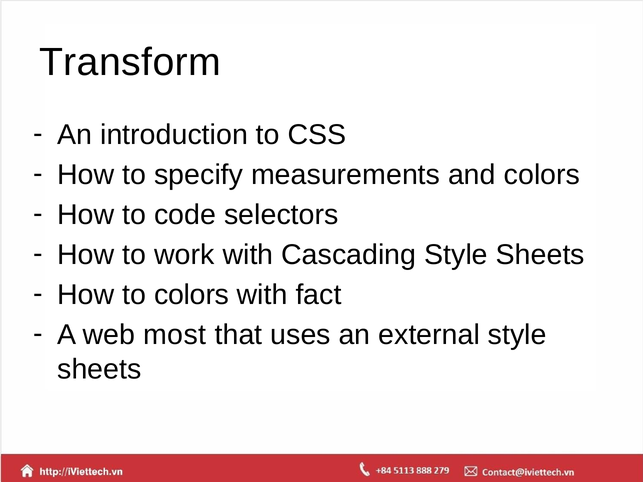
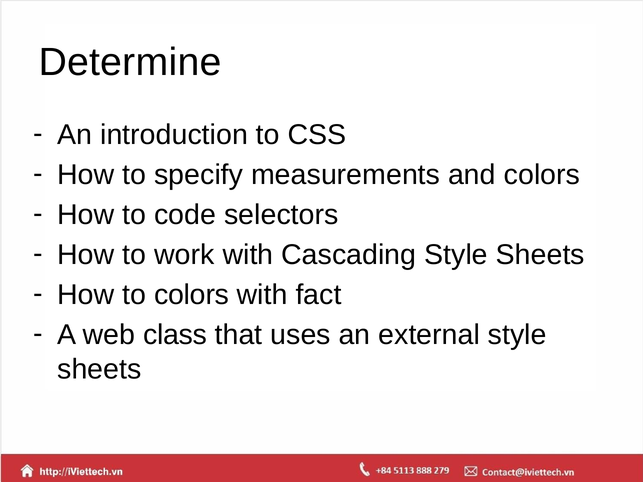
Transform: Transform -> Determine
most: most -> class
